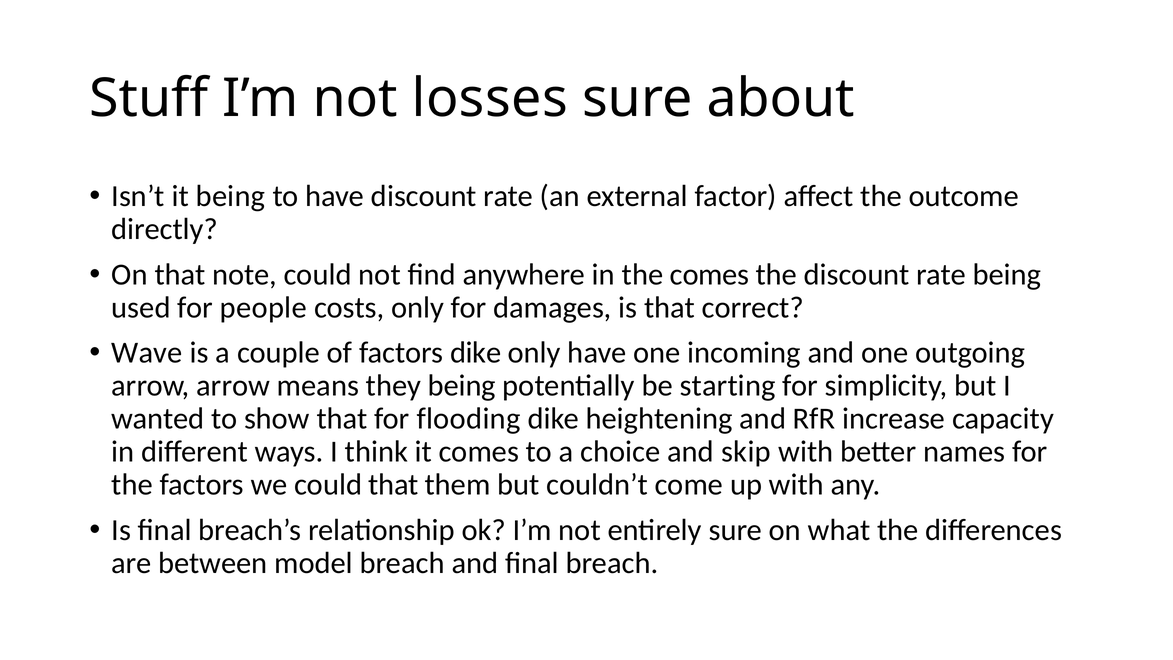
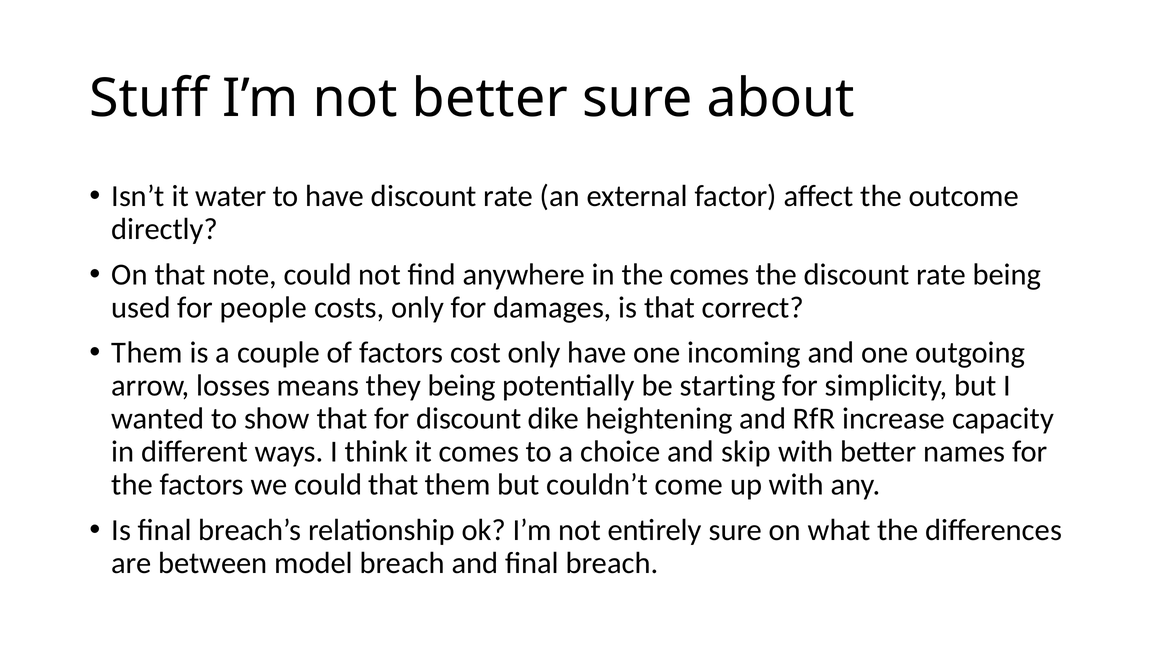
not losses: losses -> better
it being: being -> water
Wave at (147, 353): Wave -> Them
factors dike: dike -> cost
arrow arrow: arrow -> losses
for flooding: flooding -> discount
